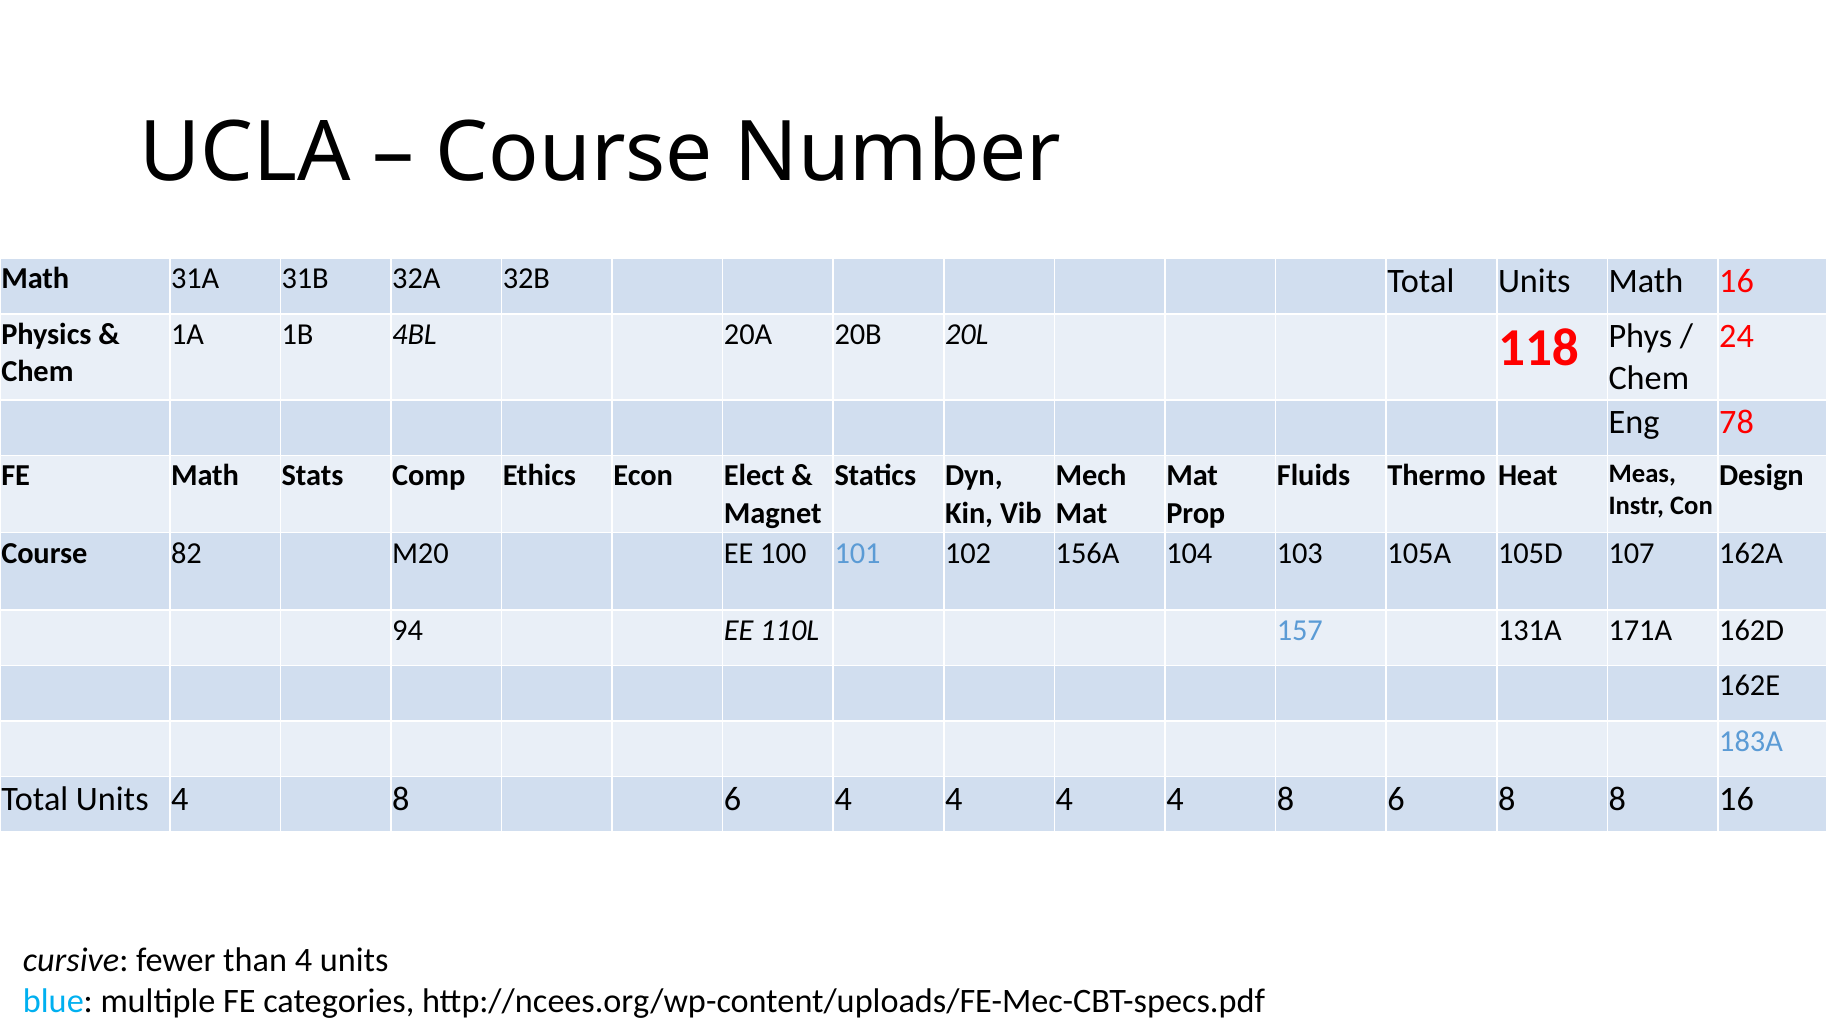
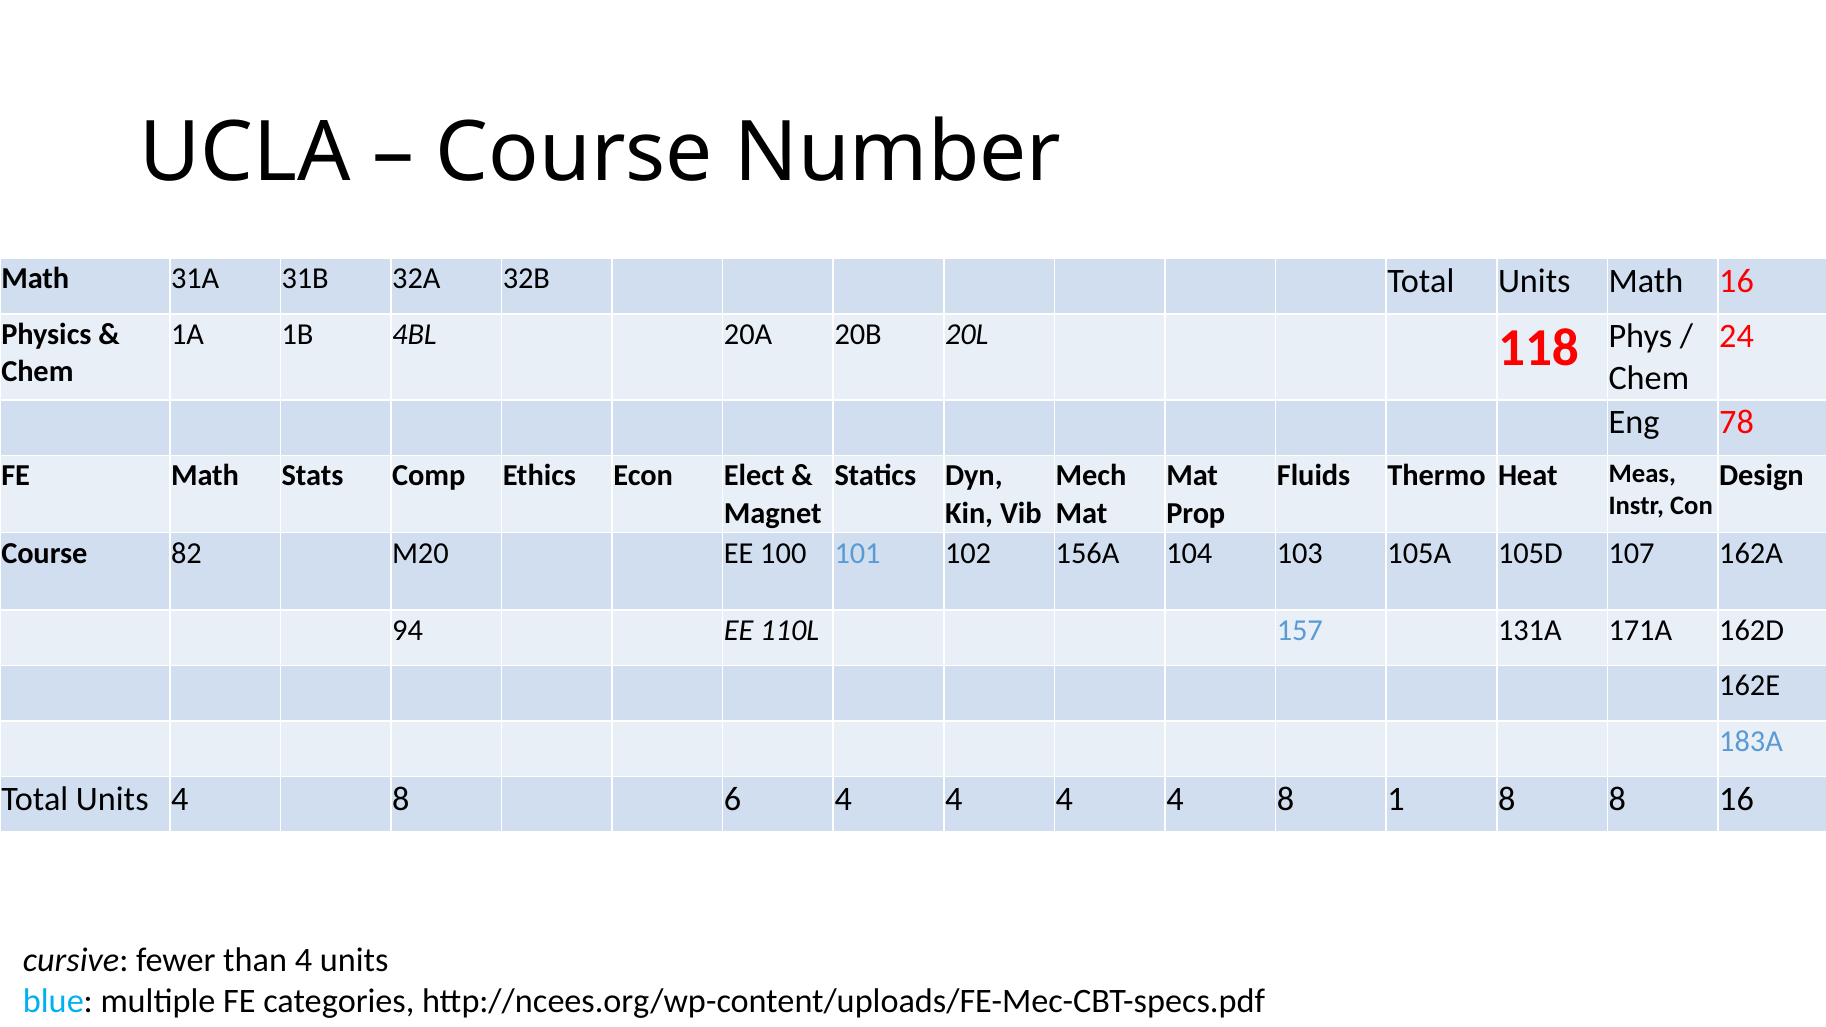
4 4 8 6: 6 -> 1
